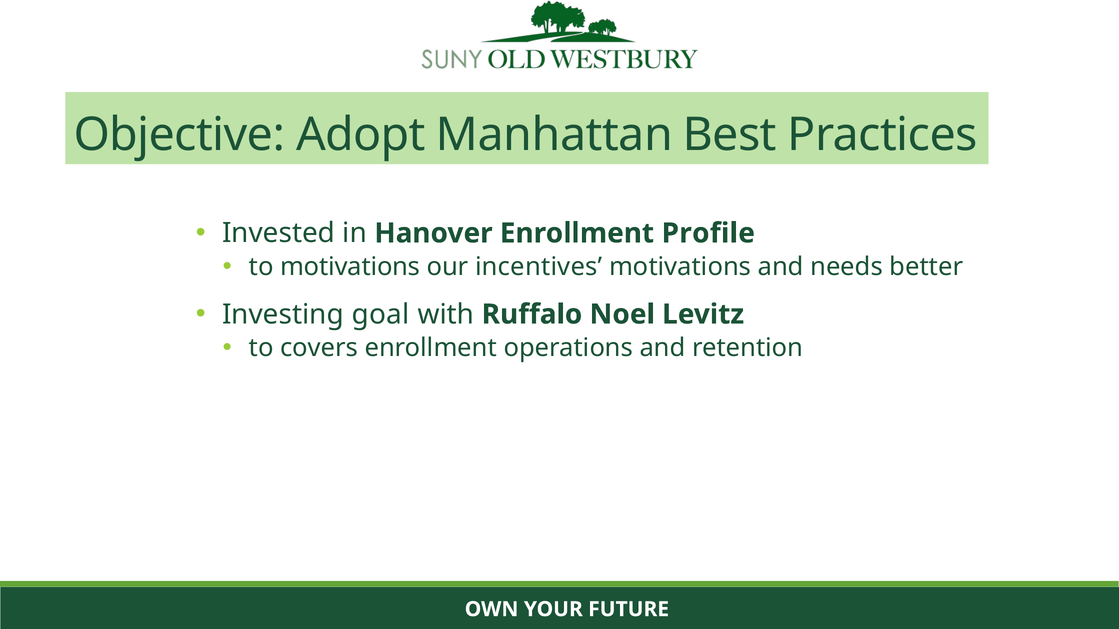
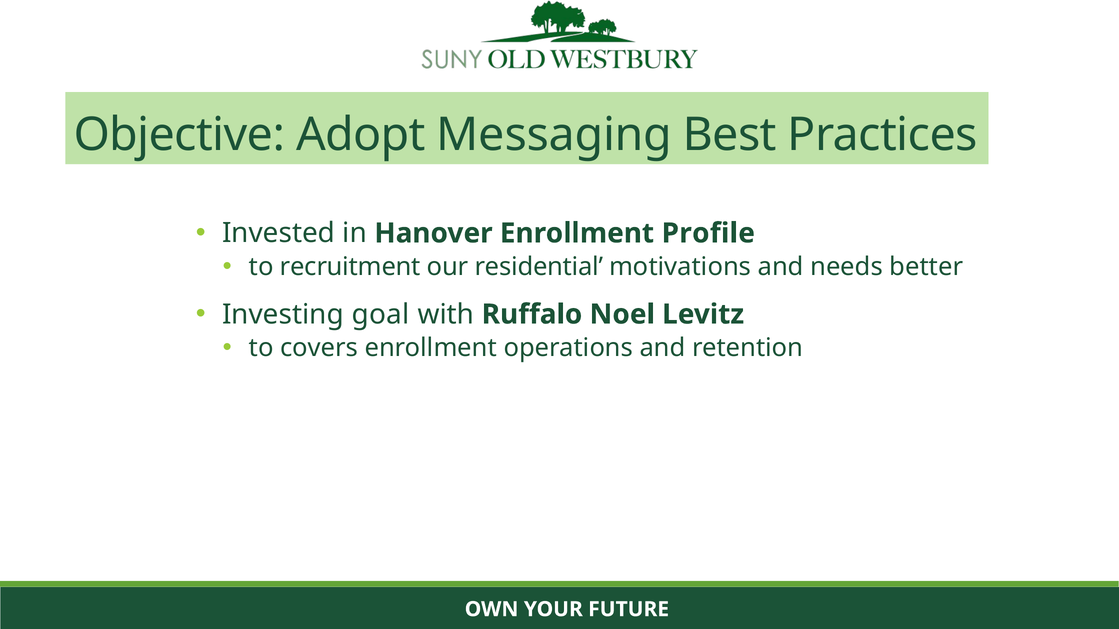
Manhattan: Manhattan -> Messaging
to motivations: motivations -> recruitment
incentives: incentives -> residential
